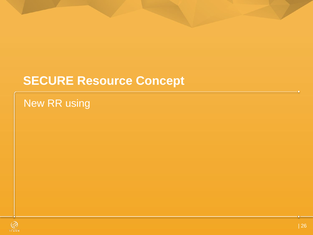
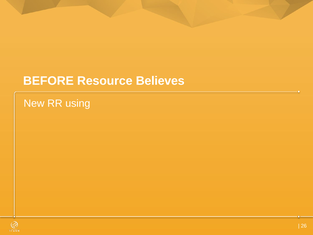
SECURE: SECURE -> BEFORE
Concept: Concept -> Believes
